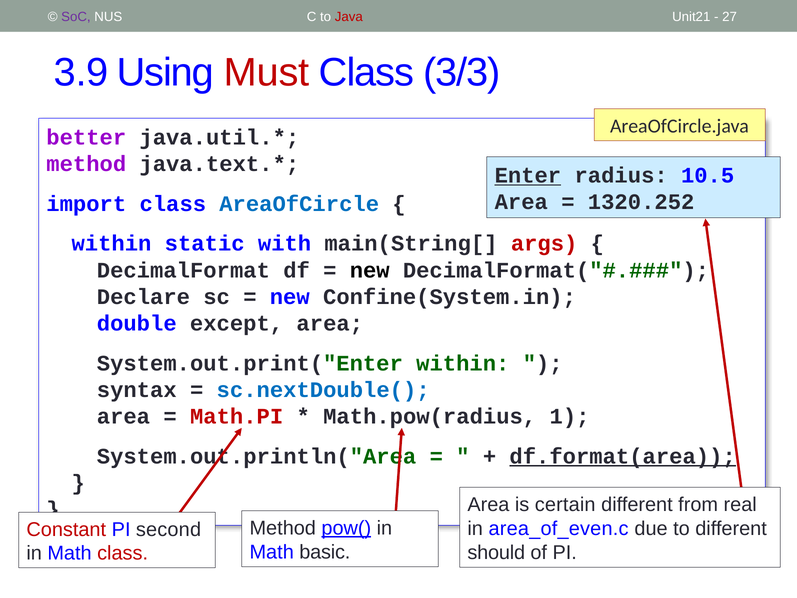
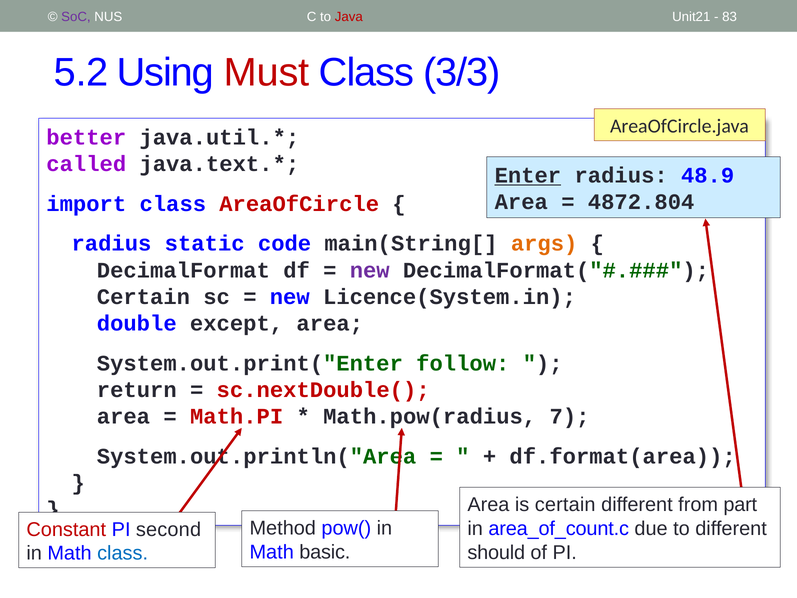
27: 27 -> 83
3.9: 3.9 -> 5.2
method at (86, 164): method -> called
10.5: 10.5 -> 48.9
1320.252: 1320.252 -> 4872.804
AreaOfCircle colour: blue -> red
within at (111, 244): within -> radius
with: with -> code
args colour: red -> orange
new at (370, 270) colour: black -> purple
Declare at (143, 297): Declare -> Certain
Confine(System.in: Confine(System.in -> Licence(System.in
System.out.print("Enter within: within -> follow
syntax: syntax -> return
sc.nextDouble( colour: blue -> red
1: 1 -> 7
df.format(area underline: present -> none
real: real -> part
pow( underline: present -> none
area_of_even.c: area_of_even.c -> area_of_count.c
class at (123, 553) colour: red -> blue
